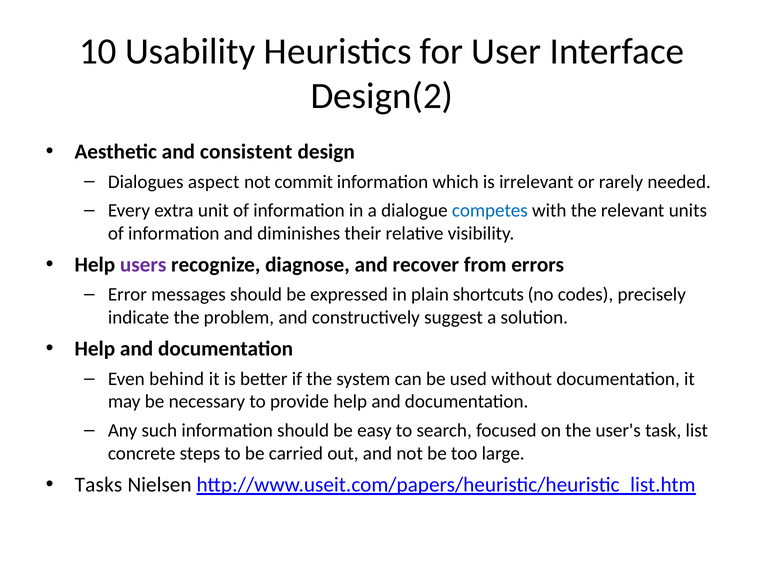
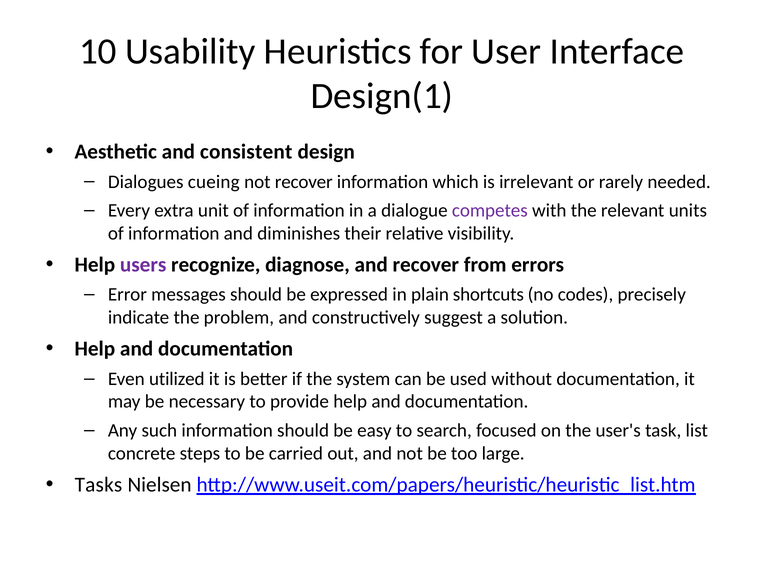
Design(2: Design(2 -> Design(1
aspect: aspect -> cueing
not commit: commit -> recover
competes colour: blue -> purple
behind: behind -> utilized
